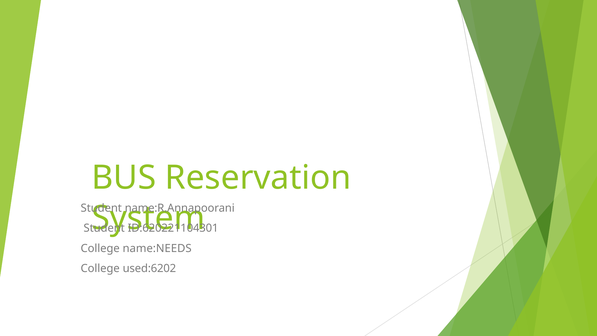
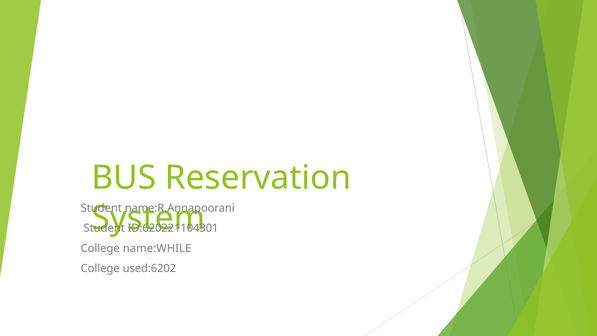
name:NEEDS: name:NEEDS -> name:WHILE
